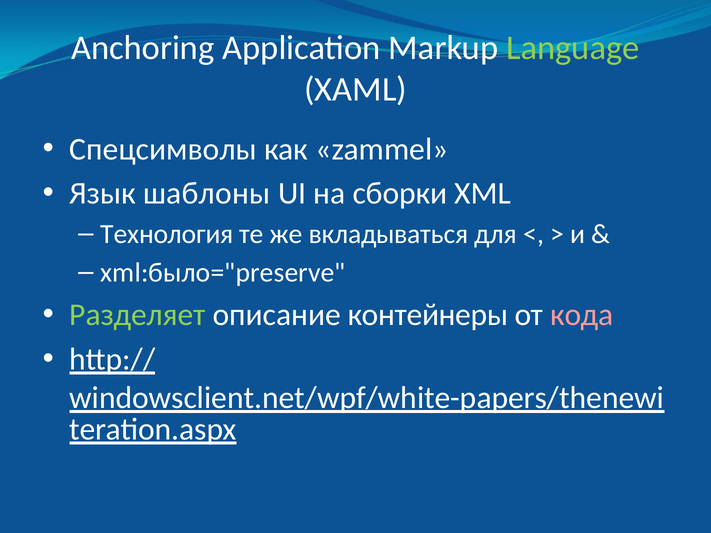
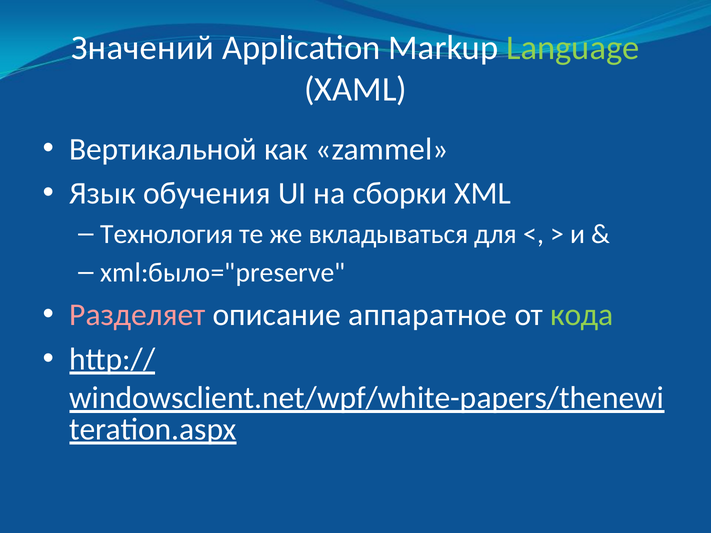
Anchoring: Anchoring -> Значений
Спецсимволы: Спецсимволы -> Вертикальной
шаблоны: шаблоны -> обучения
Разделяет colour: light green -> pink
контейнеры: контейнеры -> аппаратное
кода colour: pink -> light green
